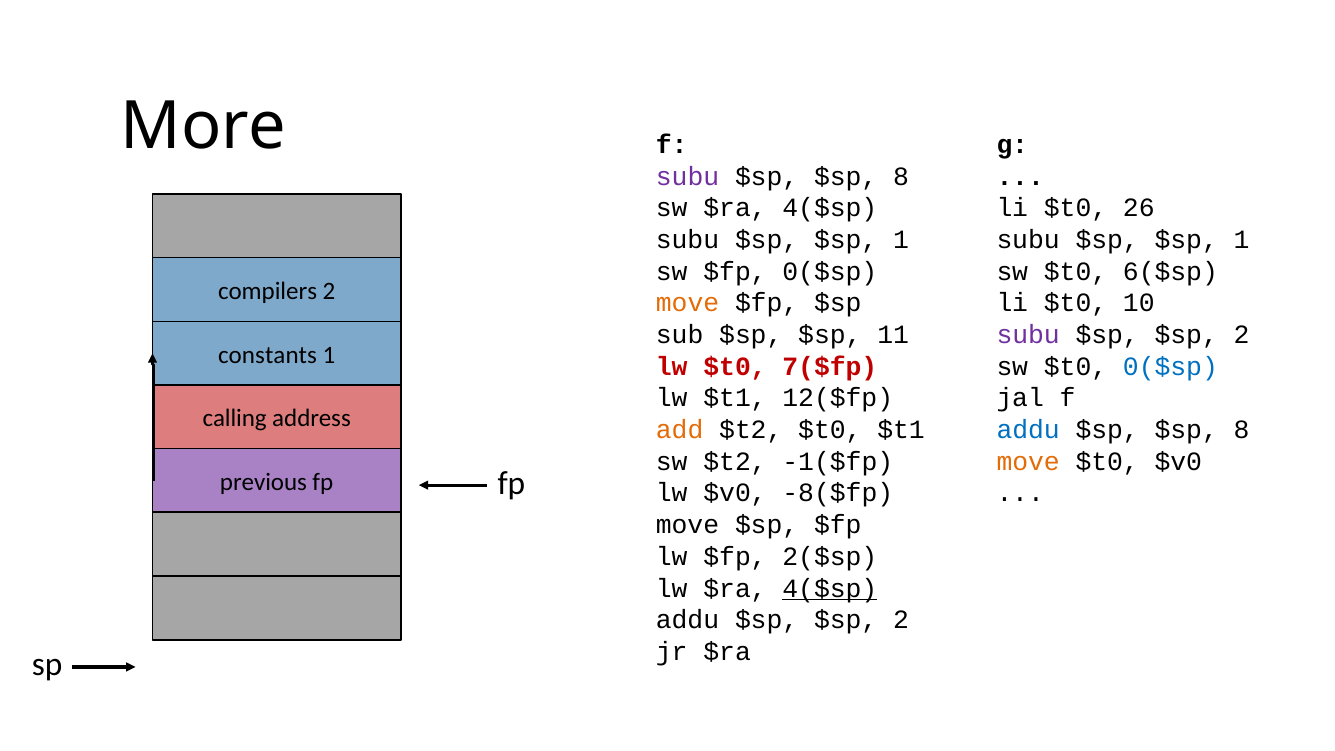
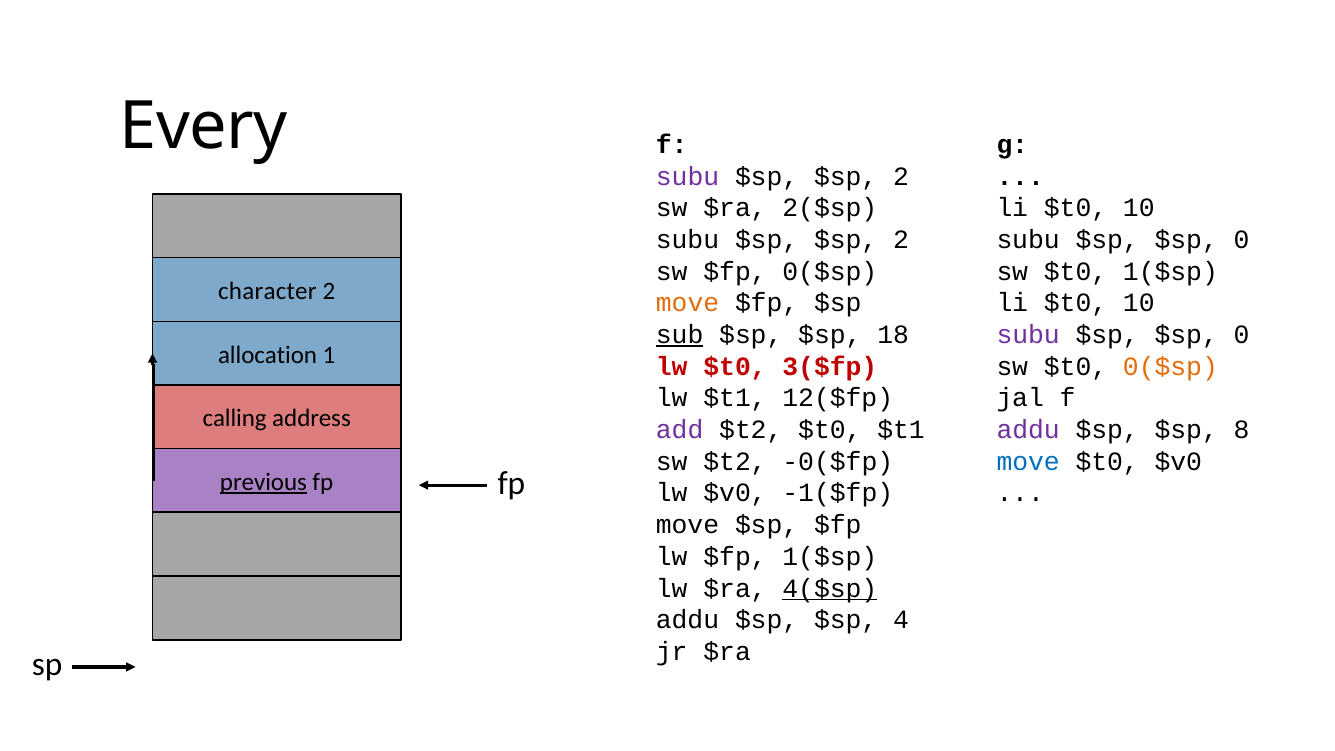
More: More -> Every
8 at (901, 176): 8 -> 2
sw $ra 4($sp: 4($sp -> 2($sp
26 at (1139, 208): 26 -> 10
1 at (901, 240): 1 -> 2
1 at (1242, 240): 1 -> 0
$t0 6($sp: 6($sp -> 1($sp
compilers: compilers -> character
sub underline: none -> present
11: 11 -> 18
2 at (1242, 335): 2 -> 0
constants: constants -> allocation
7($fp: 7($fp -> 3($fp
0($sp at (1170, 366) colour: blue -> orange
add colour: orange -> purple
addu at (1028, 430) colour: blue -> purple
-1($fp: -1($fp -> -0($fp
move at (1028, 462) colour: orange -> blue
previous underline: none -> present
-8($fp: -8($fp -> -1($fp
$fp 2($sp: 2($sp -> 1($sp
addu $sp $sp 2: 2 -> 4
